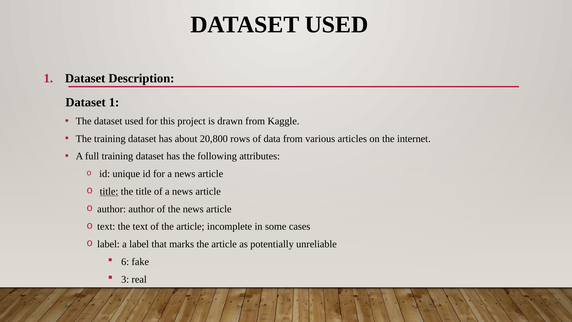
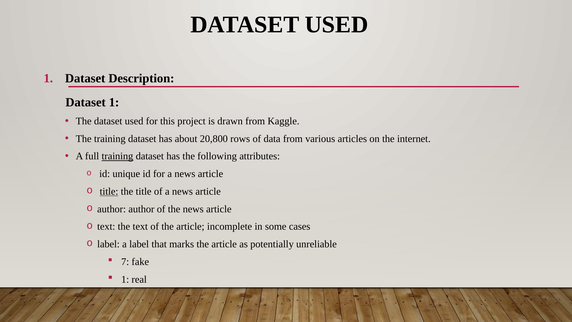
training at (117, 156) underline: none -> present
6: 6 -> 7
3 at (125, 279): 3 -> 1
